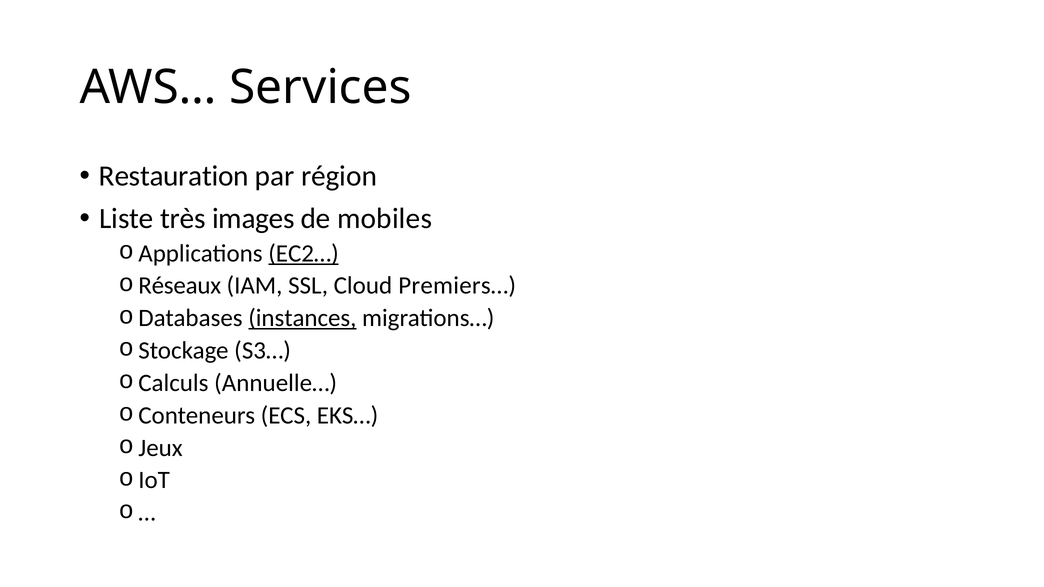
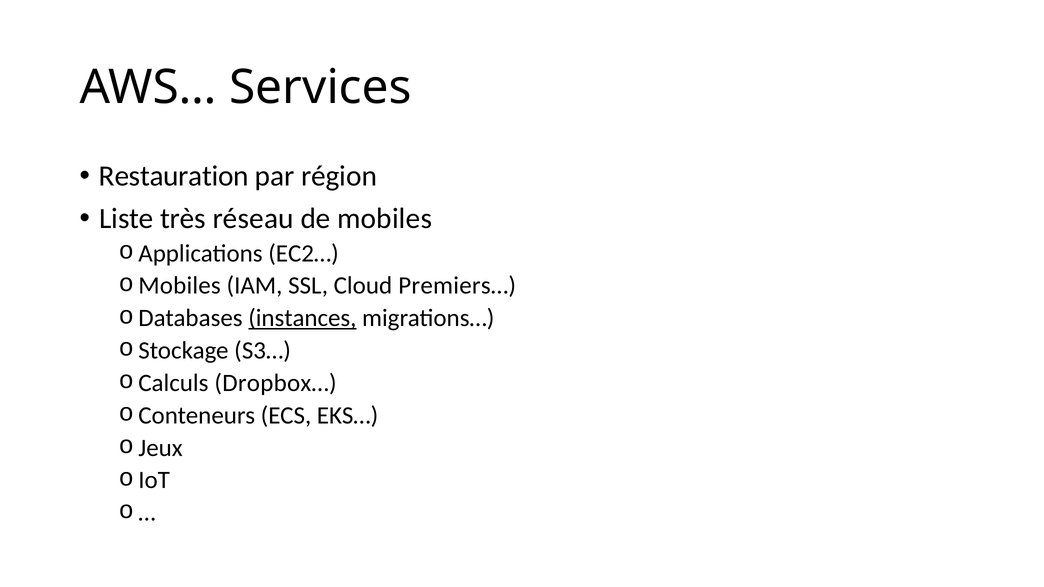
images: images -> réseau
EC2… underline: present -> none
Réseaux at (180, 286): Réseaux -> Mobiles
Annuelle…: Annuelle… -> Dropbox…
